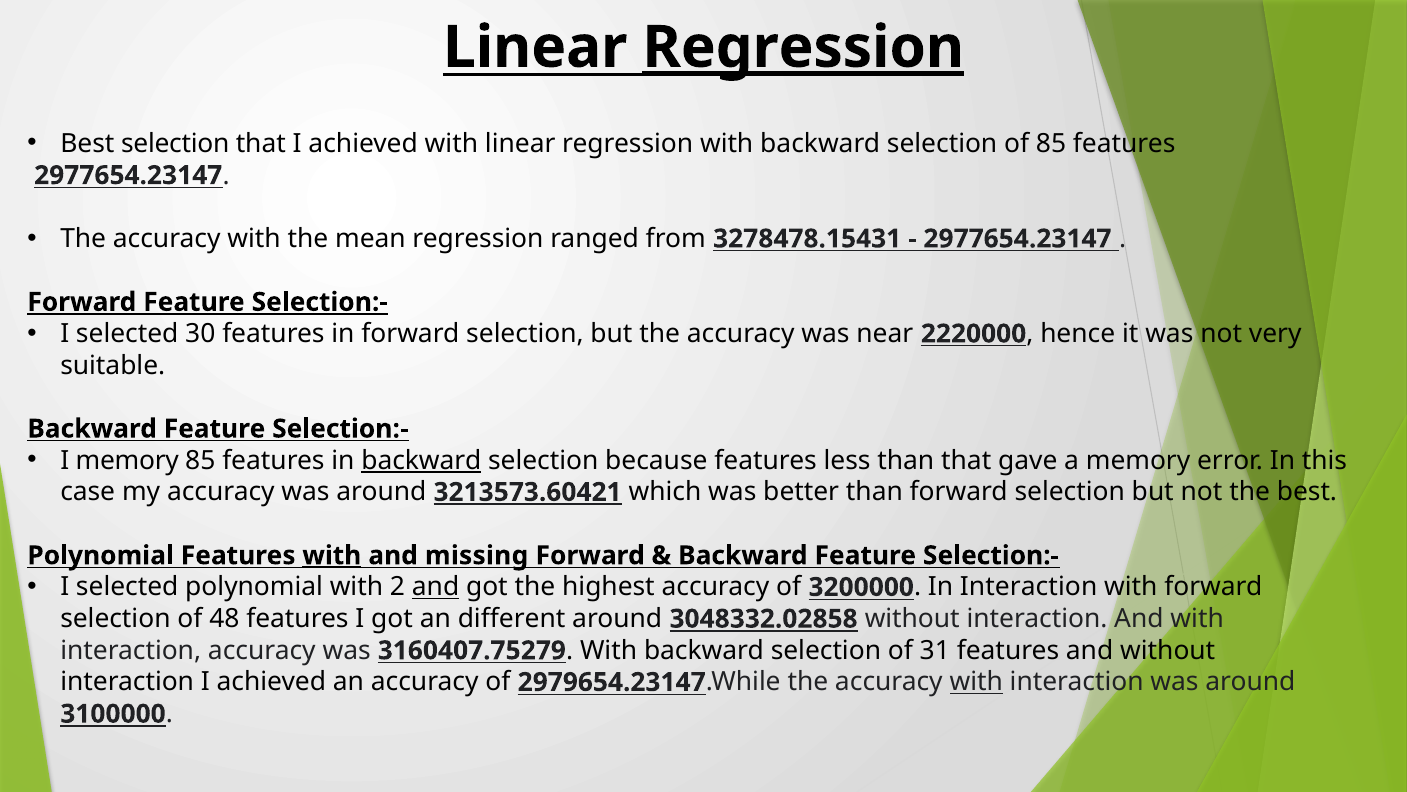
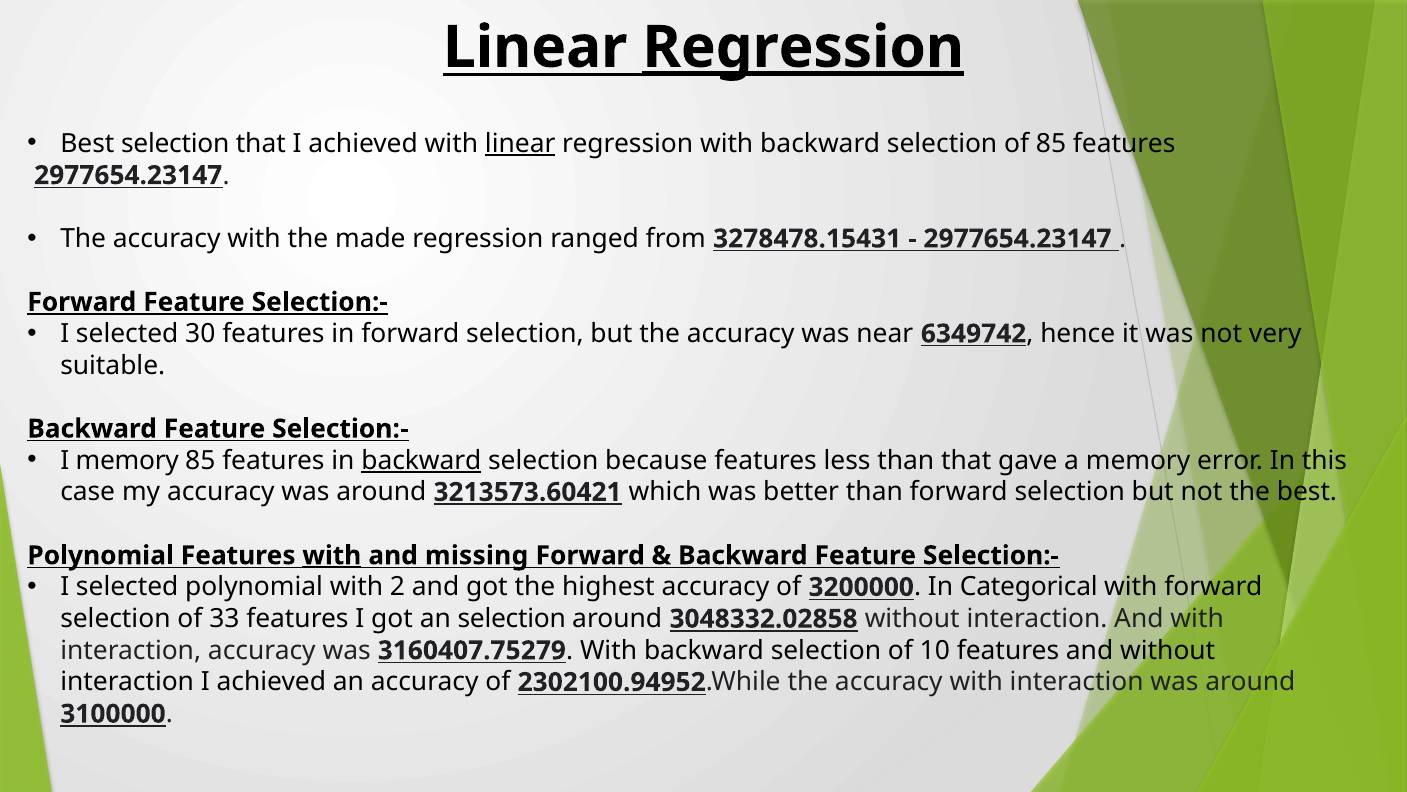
linear at (520, 144) underline: none -> present
mean: mean -> made
2220000: 2220000 -> 6349742
and at (436, 587) underline: present -> none
In Interaction: Interaction -> Categorical
48: 48 -> 33
an different: different -> selection
31: 31 -> 10
2979654.23147: 2979654.23147 -> 2302100.94952
with at (976, 682) underline: present -> none
